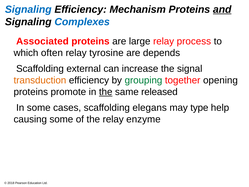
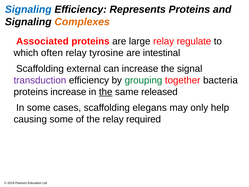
Mechanism: Mechanism -> Represents
and underline: present -> none
Complexes colour: blue -> orange
process: process -> regulate
depends: depends -> intestinal
transduction colour: orange -> purple
opening: opening -> bacteria
proteins promote: promote -> increase
type: type -> only
enzyme: enzyme -> required
